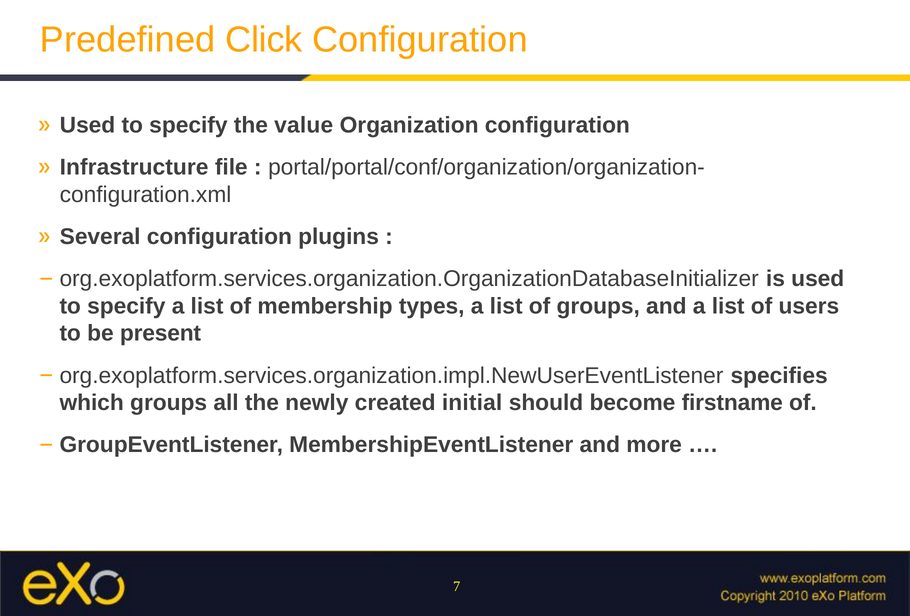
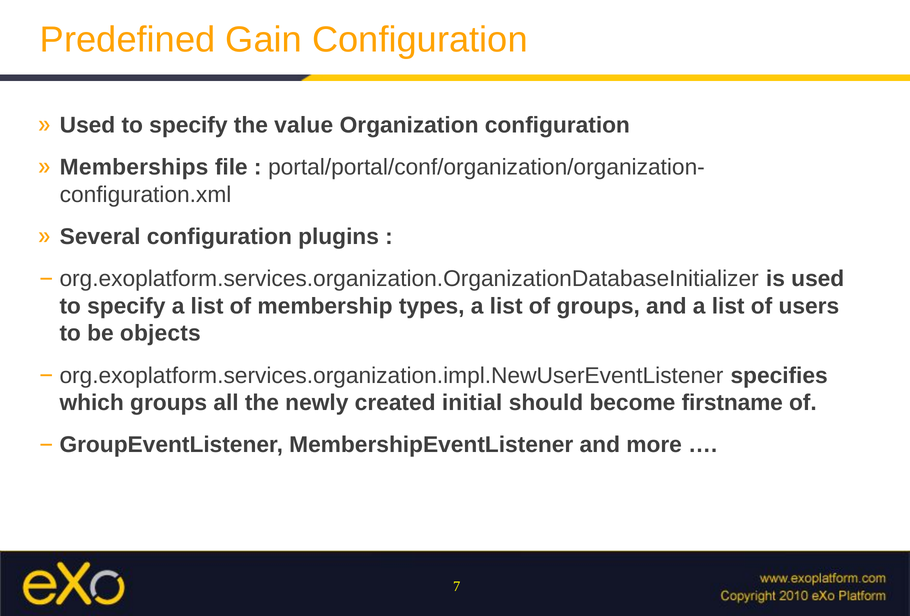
Click: Click -> Gain
Infrastructure: Infrastructure -> Memberships
present: present -> objects
